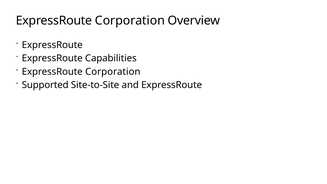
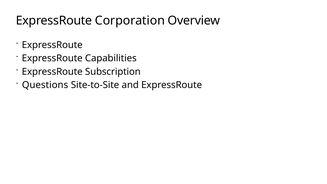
Corporation at (113, 72): Corporation -> Subscription
Supported: Supported -> Questions
